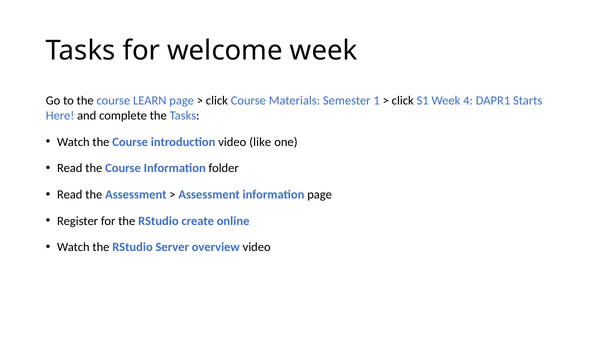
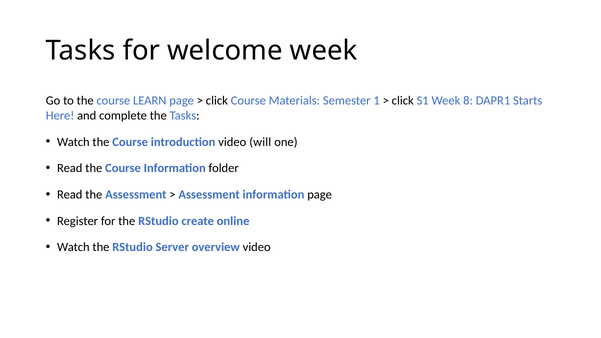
4: 4 -> 8
like: like -> will
